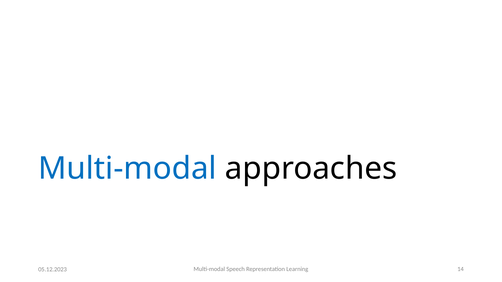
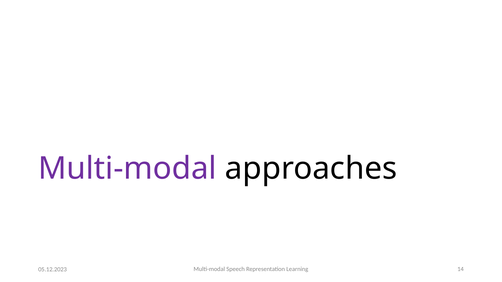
Multi-modal at (127, 169) colour: blue -> purple
